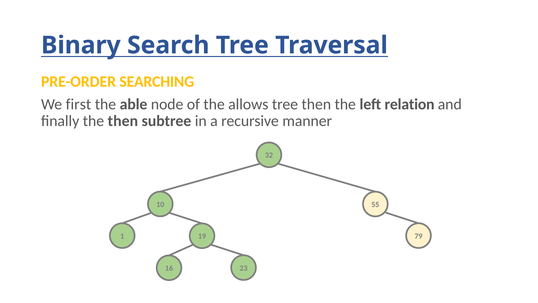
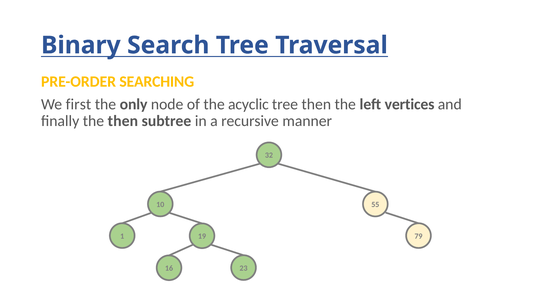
able: able -> only
allows: allows -> acyclic
relation: relation -> vertices
